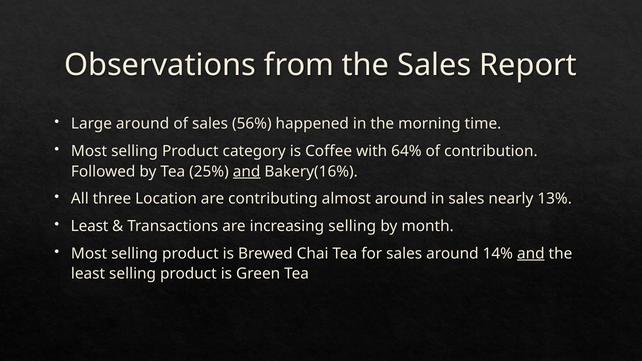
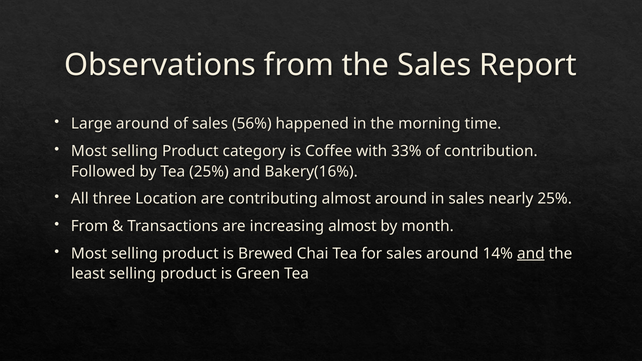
64%: 64% -> 33%
and at (247, 172) underline: present -> none
nearly 13%: 13% -> 25%
Least at (90, 226): Least -> From
increasing selling: selling -> almost
